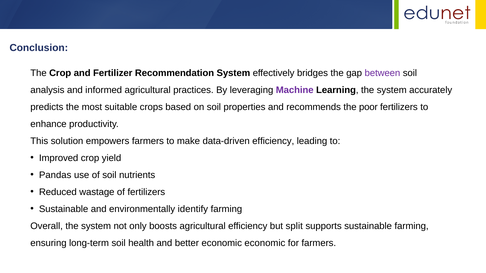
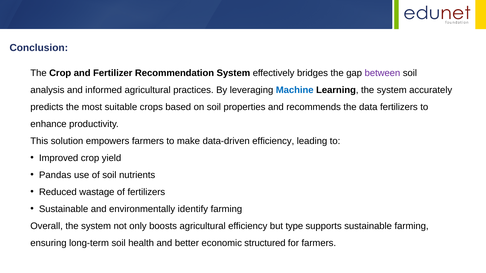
Machine colour: purple -> blue
poor: poor -> data
split: split -> type
economic economic: economic -> structured
